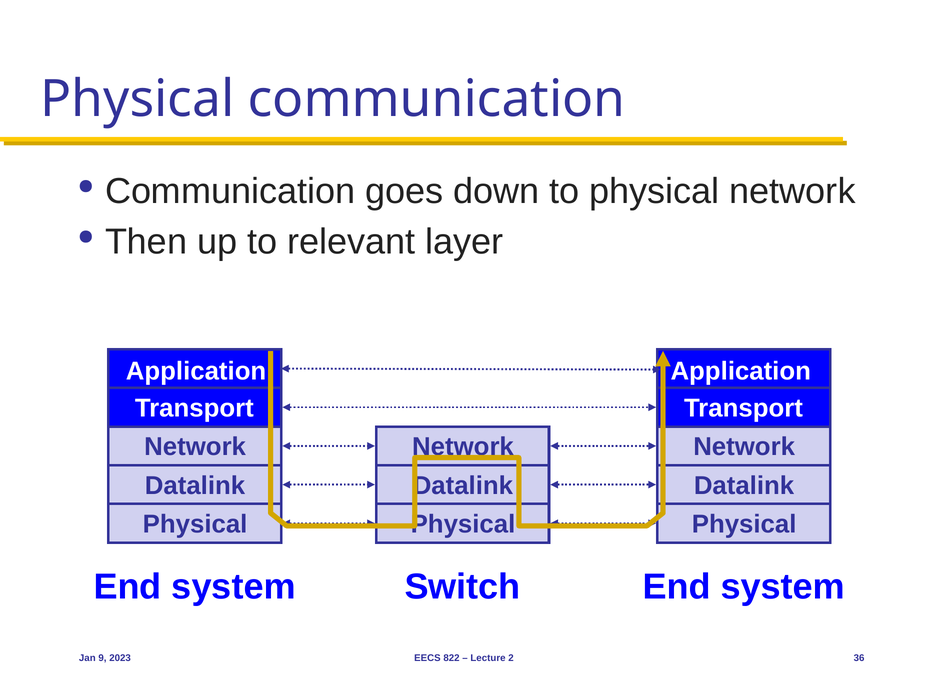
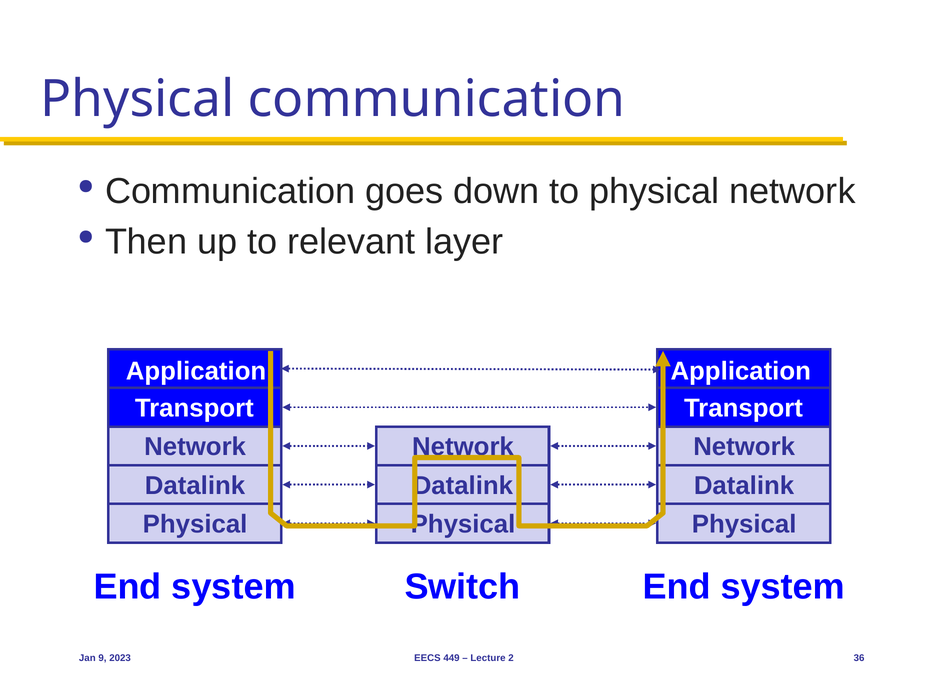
822: 822 -> 449
